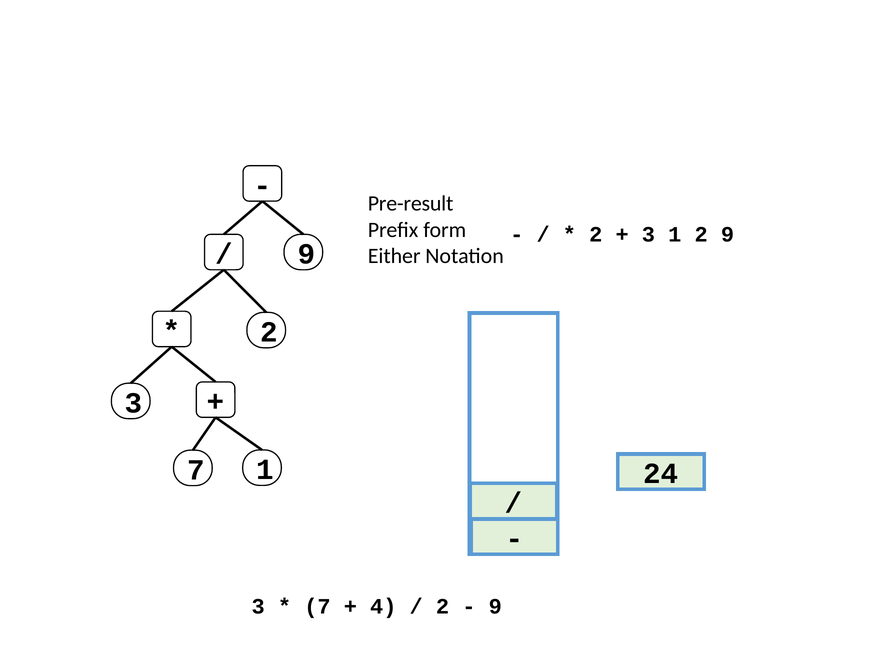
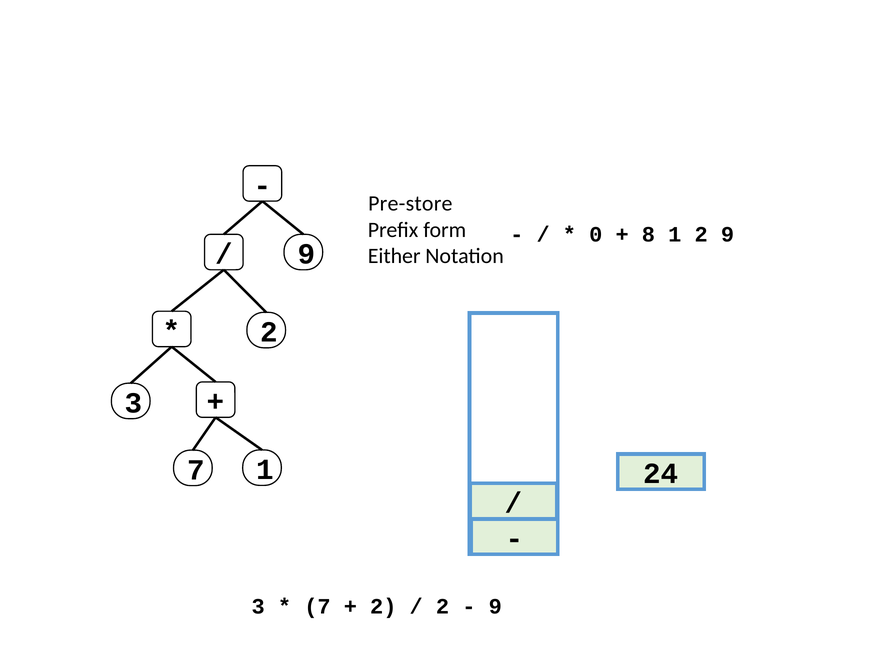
Pre-result: Pre-result -> Pre-store
2 at (596, 235): 2 -> 0
3 at (648, 235): 3 -> 8
4 at (383, 607): 4 -> 2
